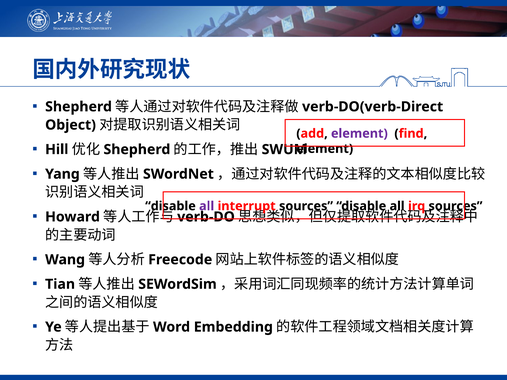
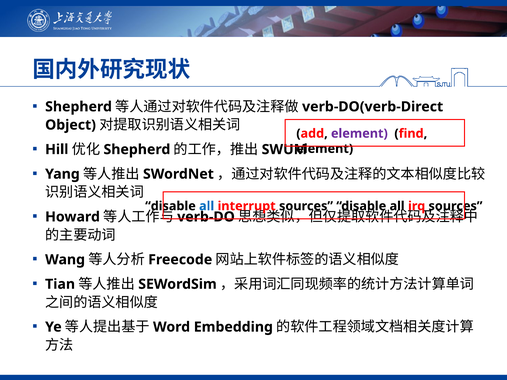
all at (207, 206) colour: purple -> blue
